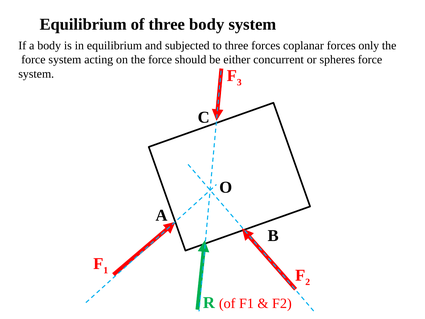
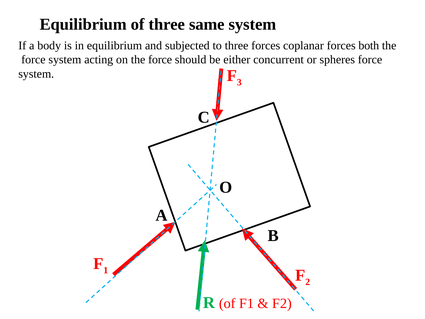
three body: body -> same
only: only -> both
